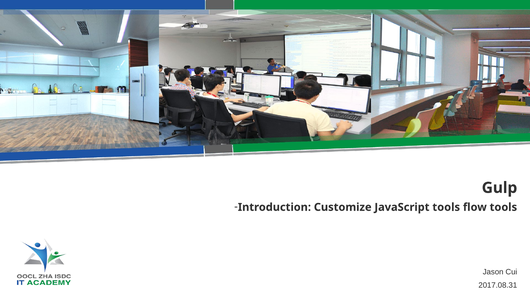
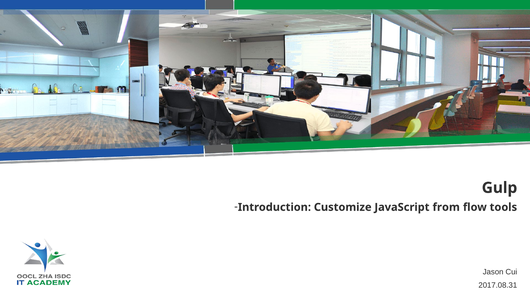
JavaScript tools: tools -> from
